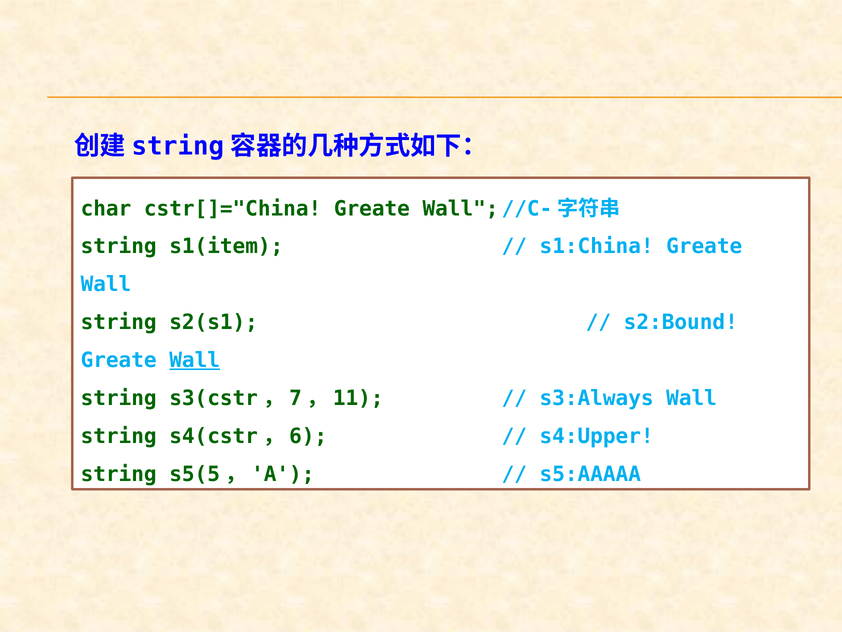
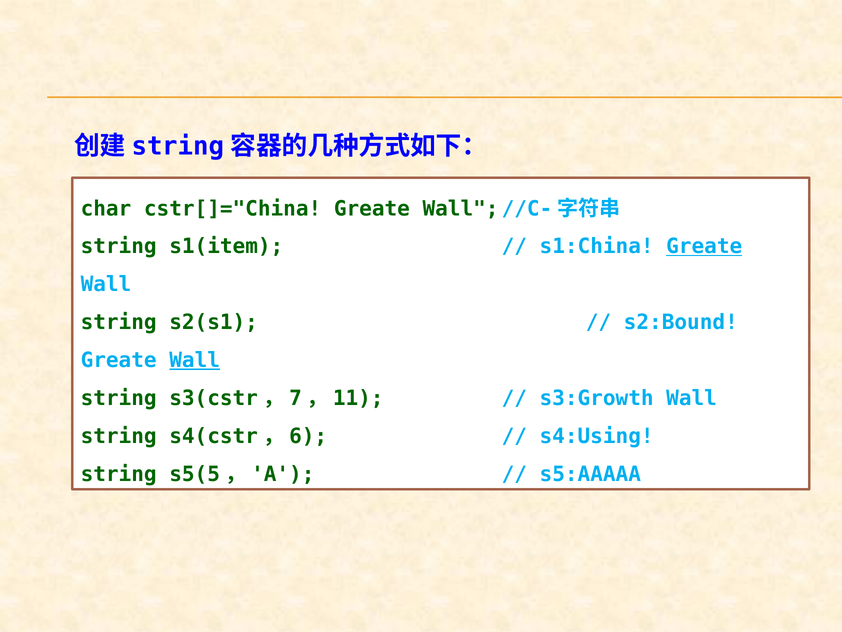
Greate at (704, 246) underline: none -> present
s3:Always: s3:Always -> s3:Growth
s4:Upper: s4:Upper -> s4:Using
